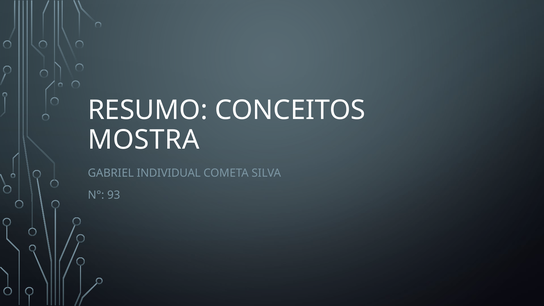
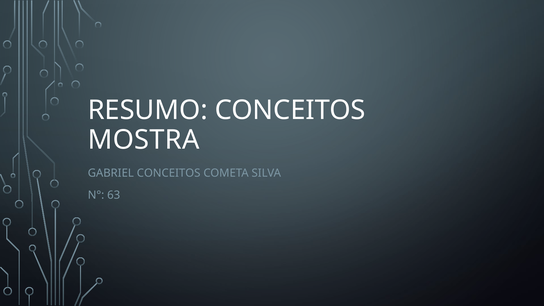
GABRIEL INDIVIDUAL: INDIVIDUAL -> CONCEITOS
93: 93 -> 63
